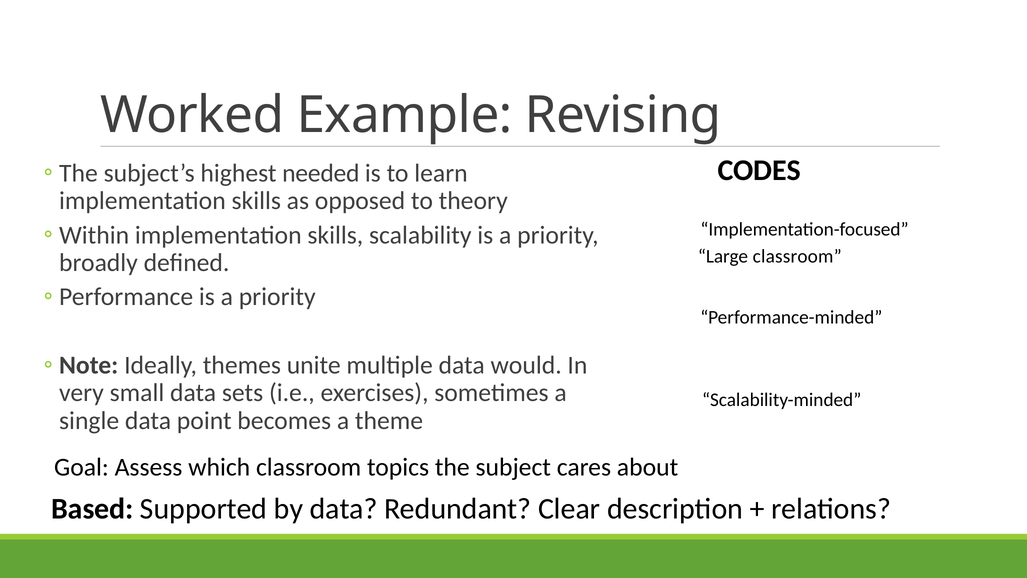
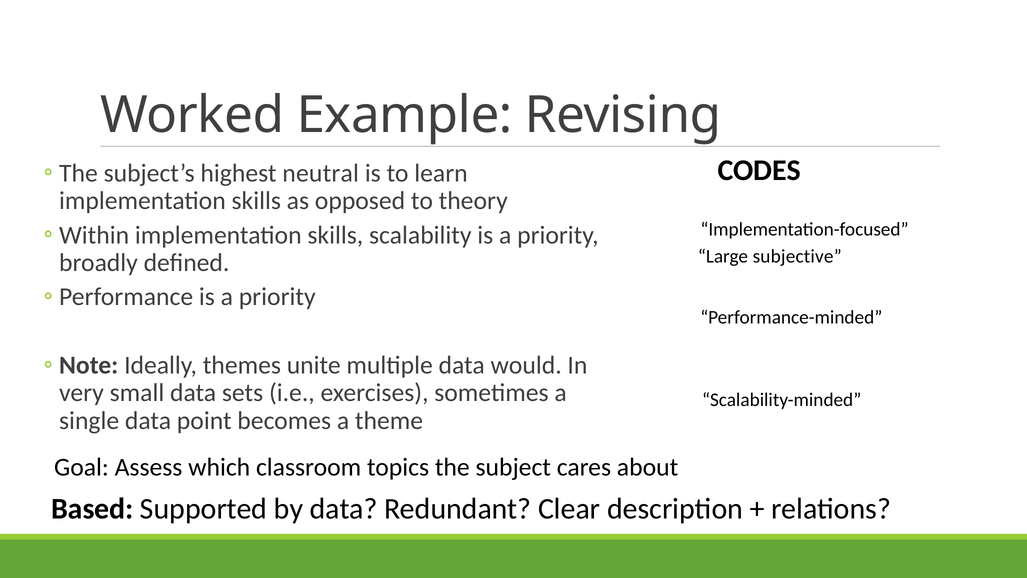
needed: needed -> neutral
Large classroom: classroom -> subjective
